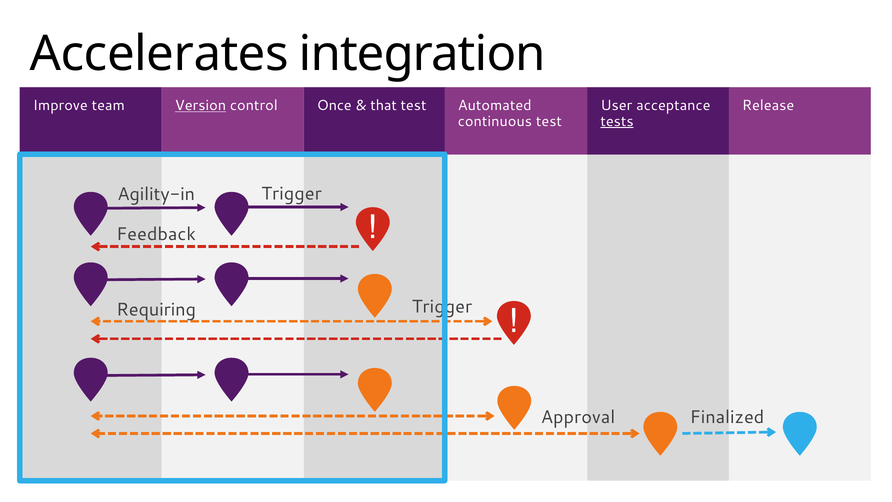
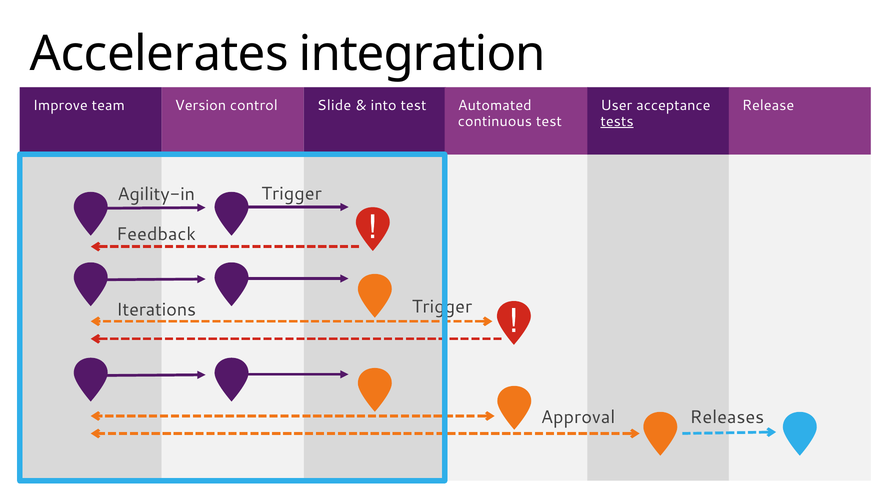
Version underline: present -> none
Once: Once -> Slide
that: that -> into
Requiring: Requiring -> Iterations
Finalized: Finalized -> Releases
